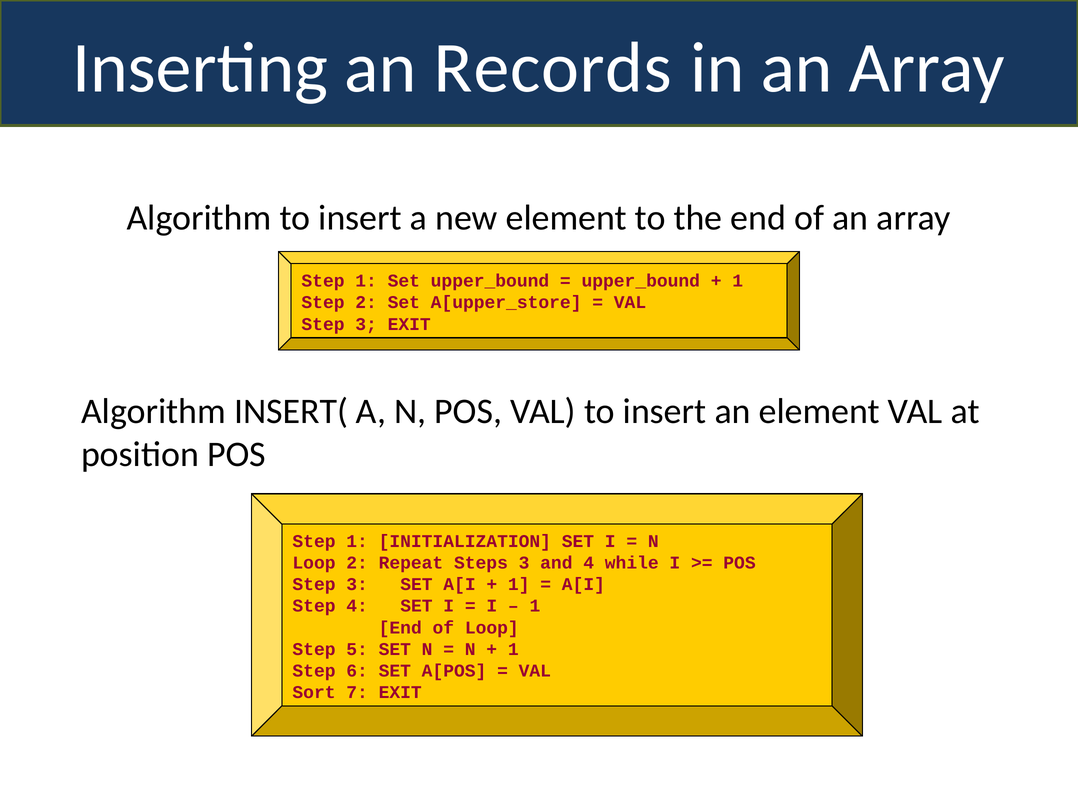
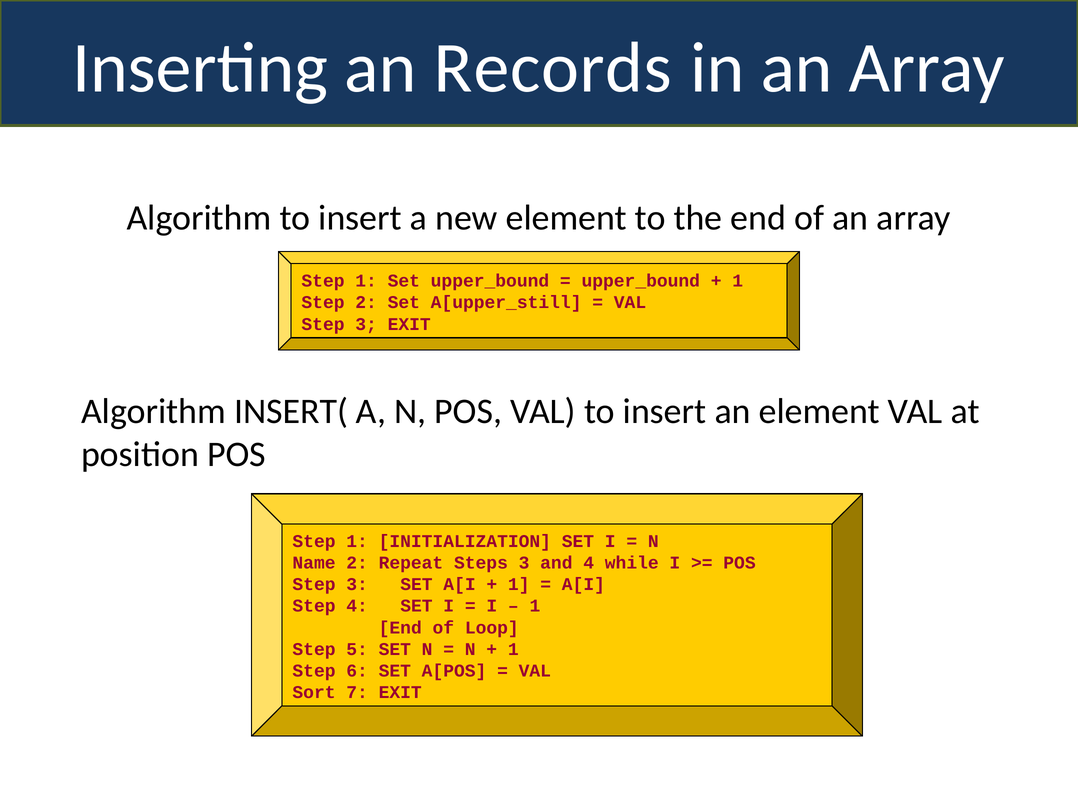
A[upper_store: A[upper_store -> A[upper_still
Loop at (314, 563): Loop -> Name
